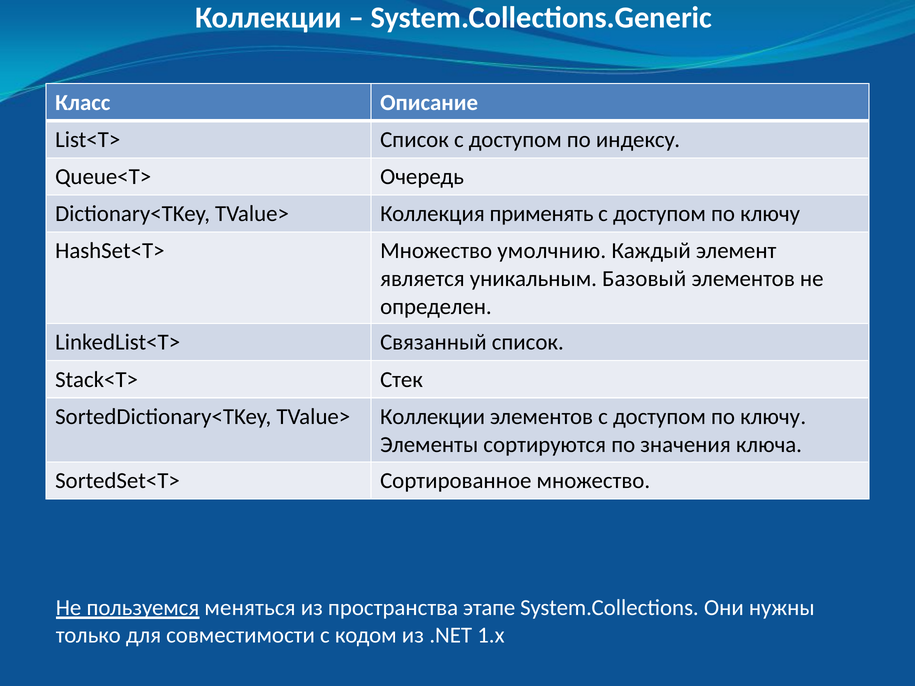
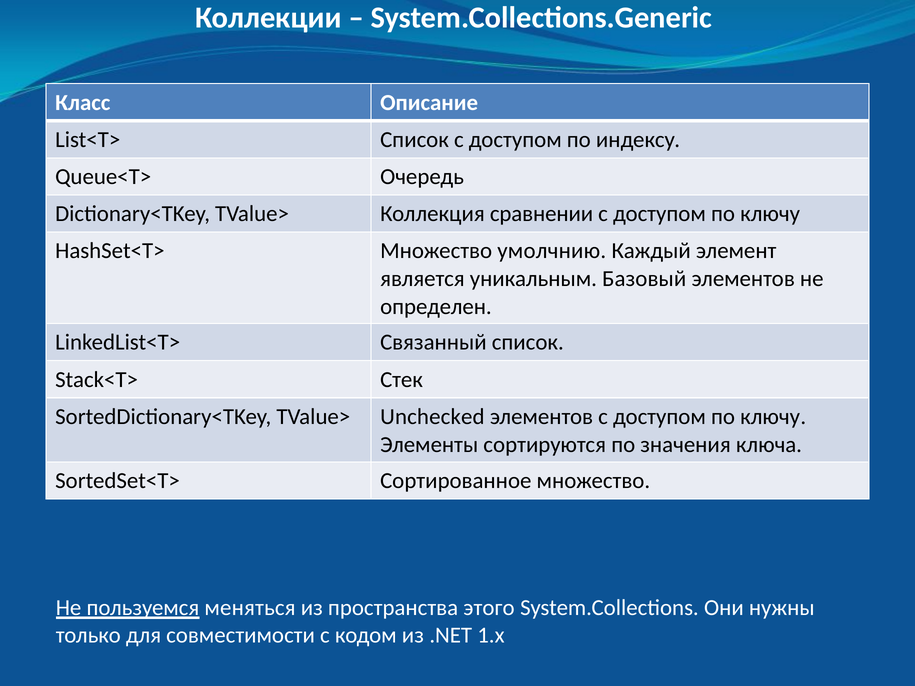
применять: применять -> сравнении
TValue> Коллекции: Коллекции -> Unchecked
этапе: этапе -> этого
